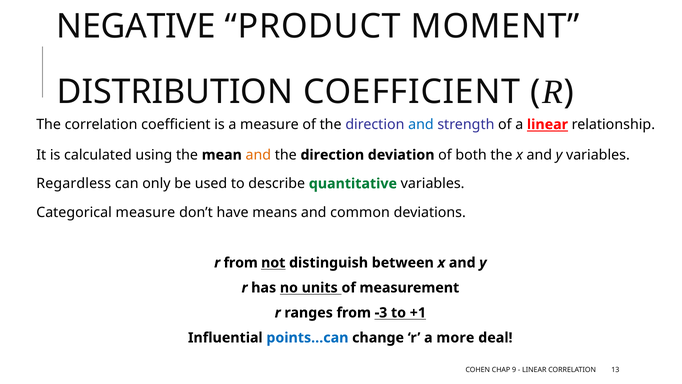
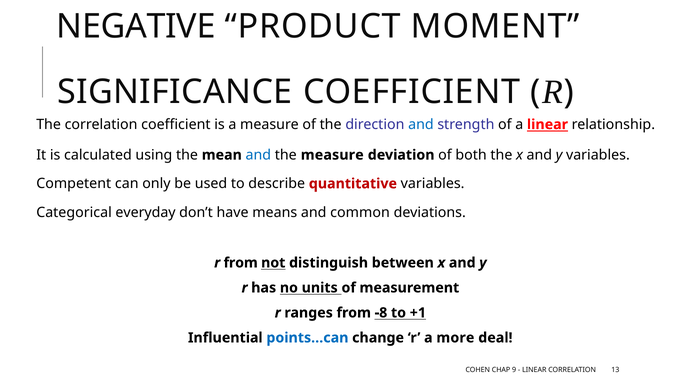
DISTRIBUTION: DISTRIBUTION -> SIGNIFICANCE
and at (258, 155) colour: orange -> blue
direction at (332, 155): direction -> measure
Regardless: Regardless -> Competent
quantitative colour: green -> red
Categorical measure: measure -> everyday
-3: -3 -> -8
